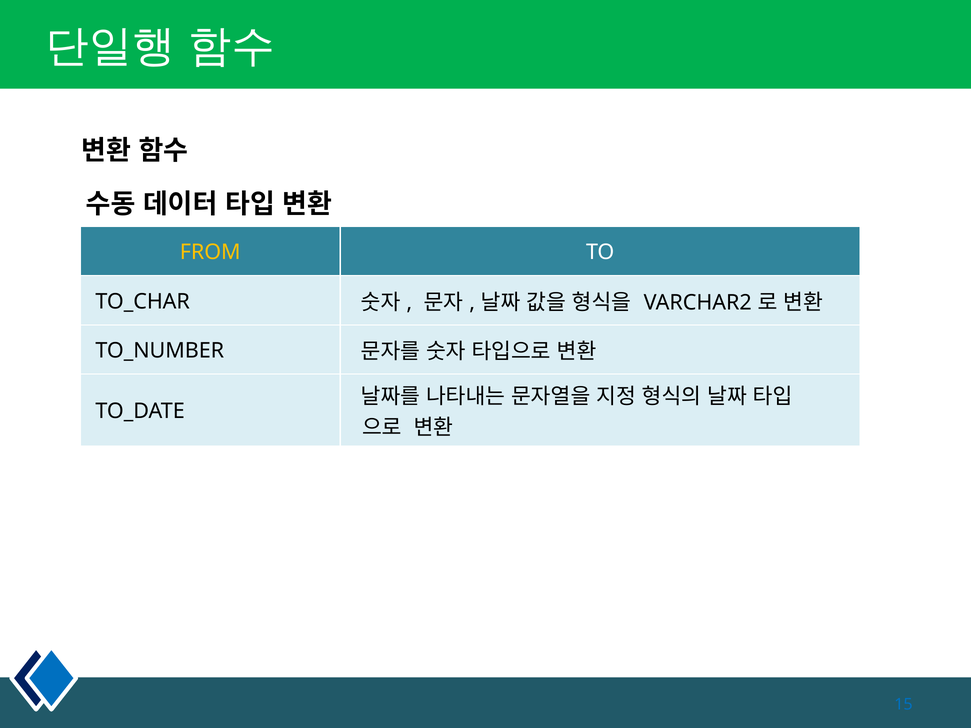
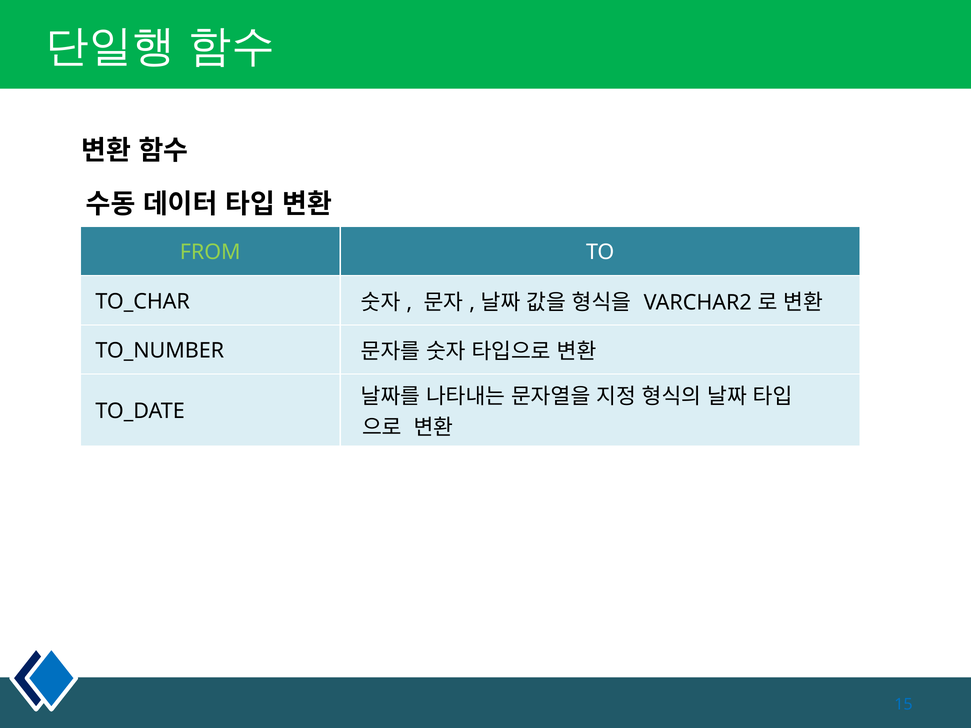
FROM colour: yellow -> light green
